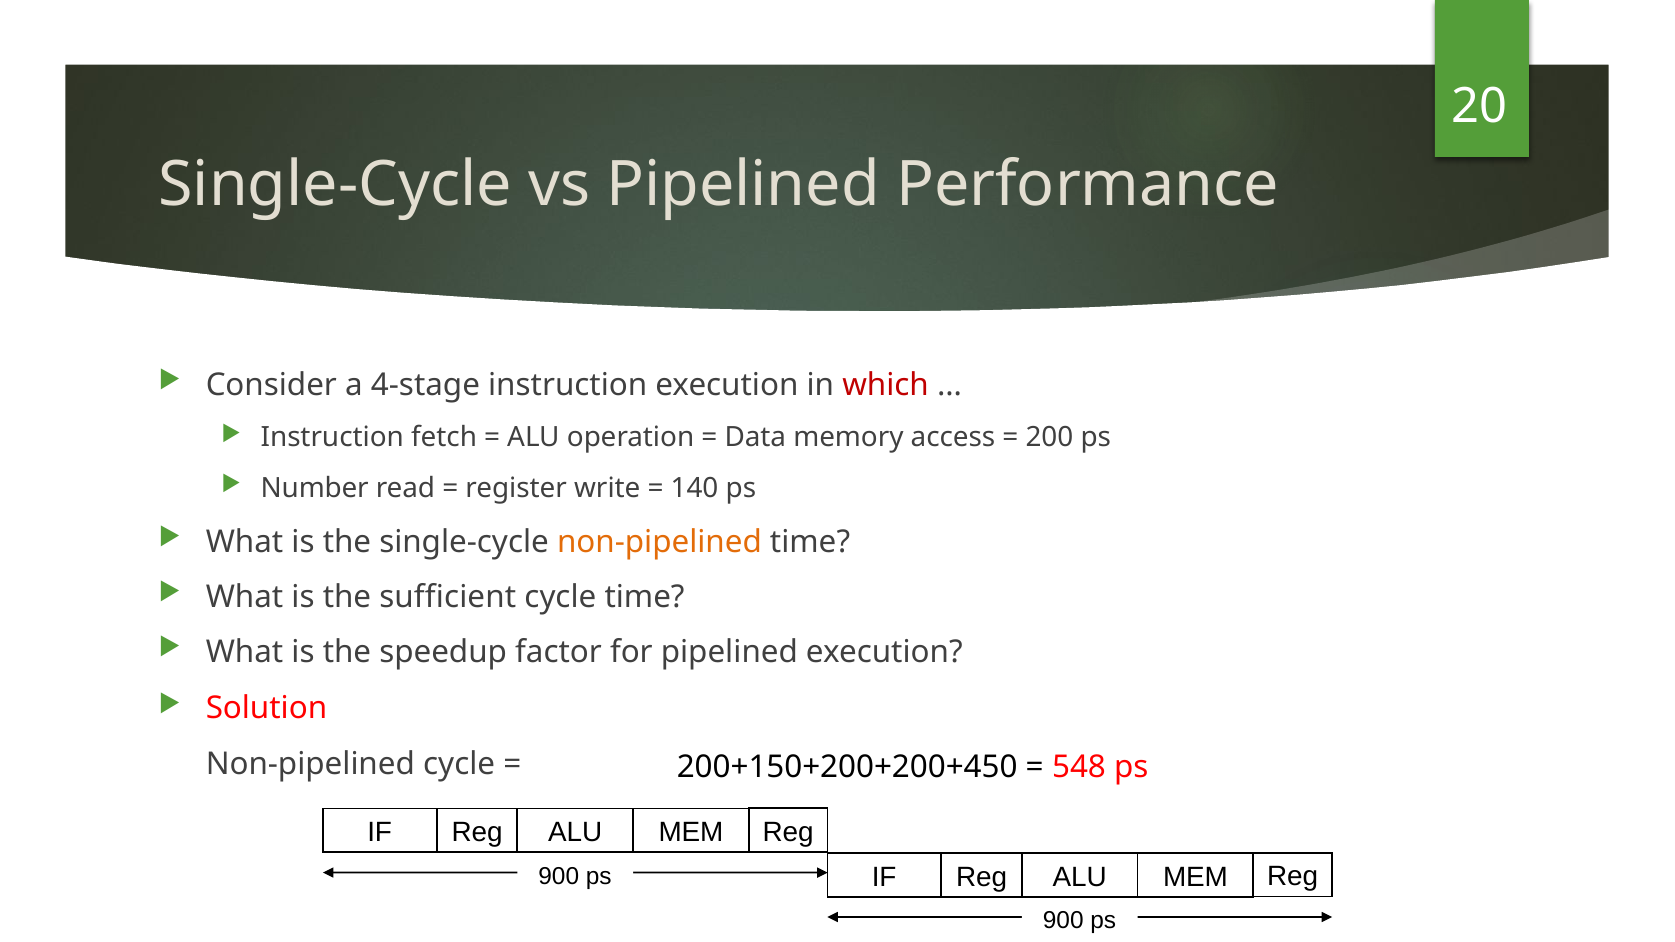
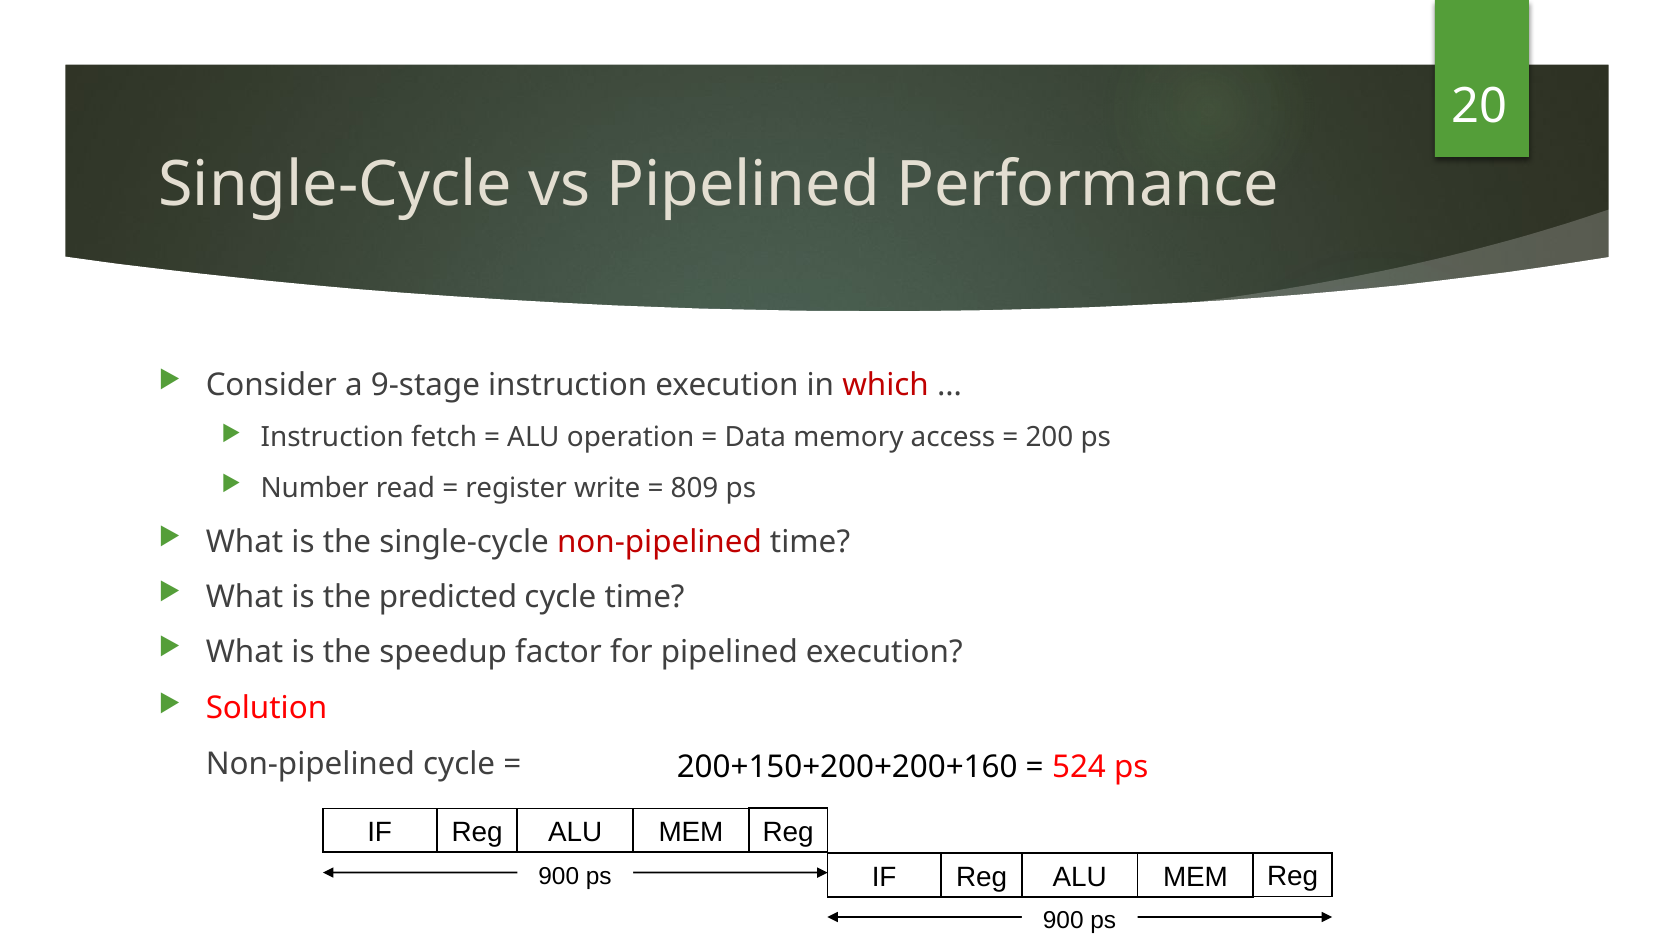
4-stage: 4-stage -> 9-stage
140: 140 -> 809
non-pipelined at (659, 542) colour: orange -> red
sufficient: sufficient -> predicted
200+150+200+200+450: 200+150+200+200+450 -> 200+150+200+200+160
548: 548 -> 524
